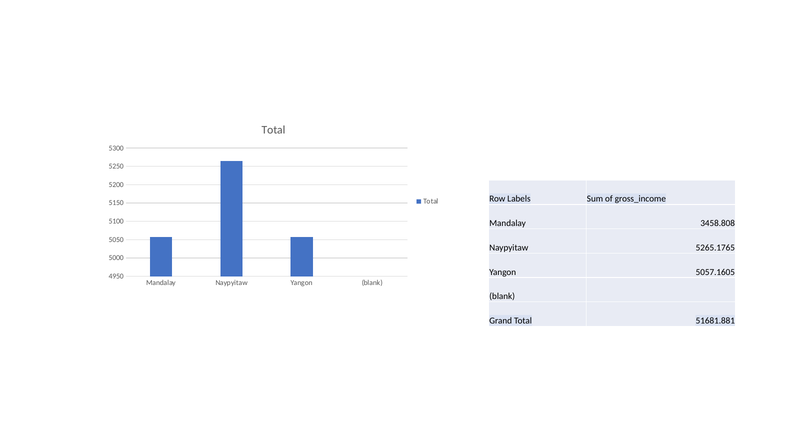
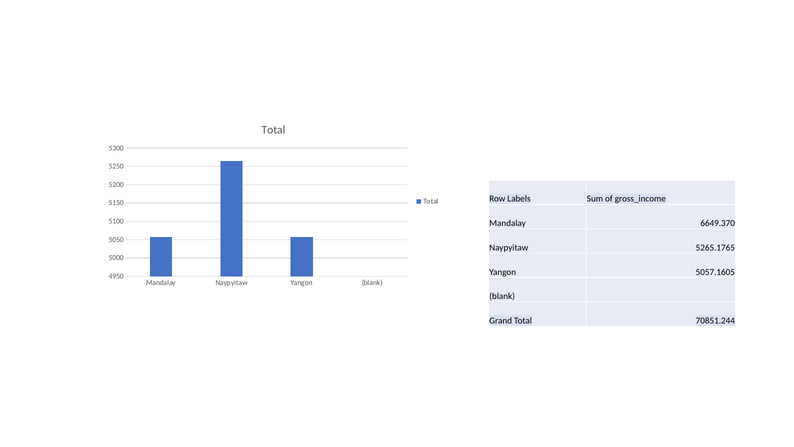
3458.808: 3458.808 -> 6649.370
51681.881: 51681.881 -> 70851.244
